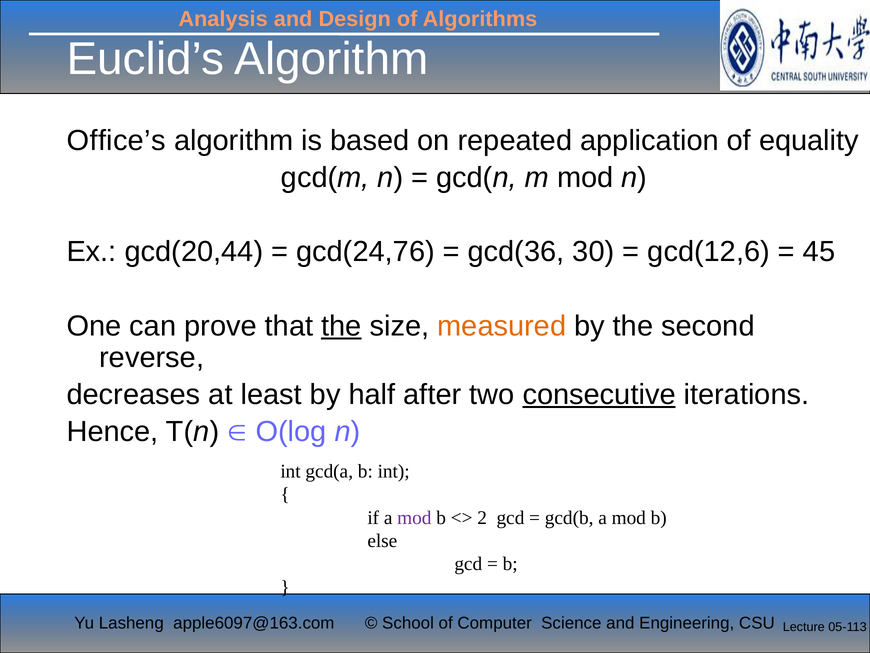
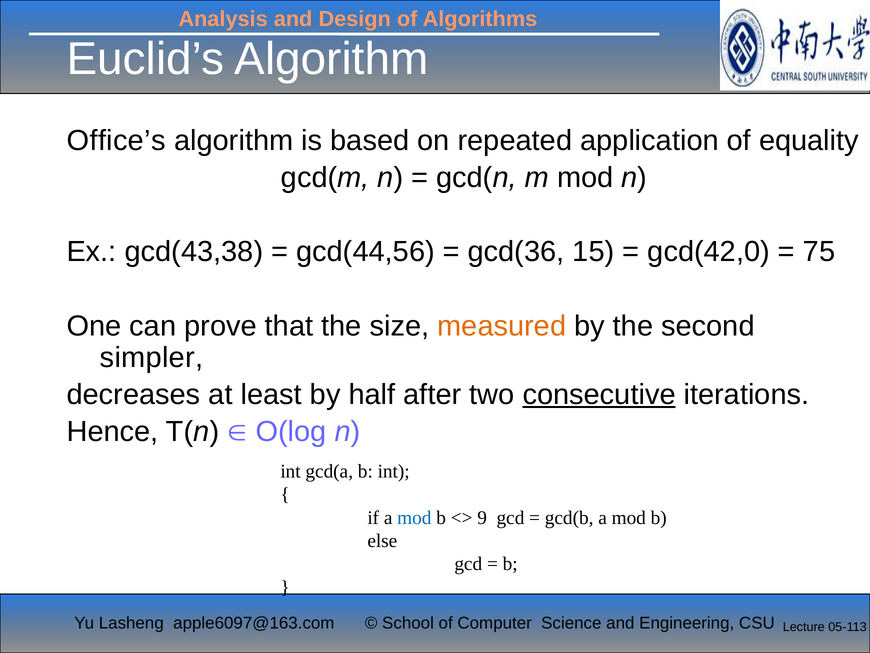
gcd(20,44: gcd(20,44 -> gcd(43,38
gcd(24,76: gcd(24,76 -> gcd(44,56
30: 30 -> 15
gcd(12,6: gcd(12,6 -> gcd(42,0
45: 45 -> 75
the at (341, 326) underline: present -> none
reverse: reverse -> simpler
mod at (414, 517) colour: purple -> blue
2: 2 -> 9
